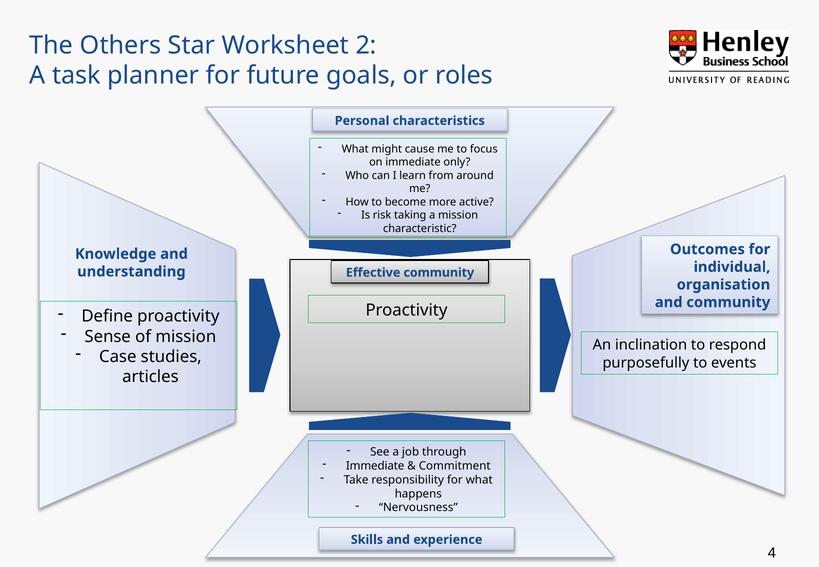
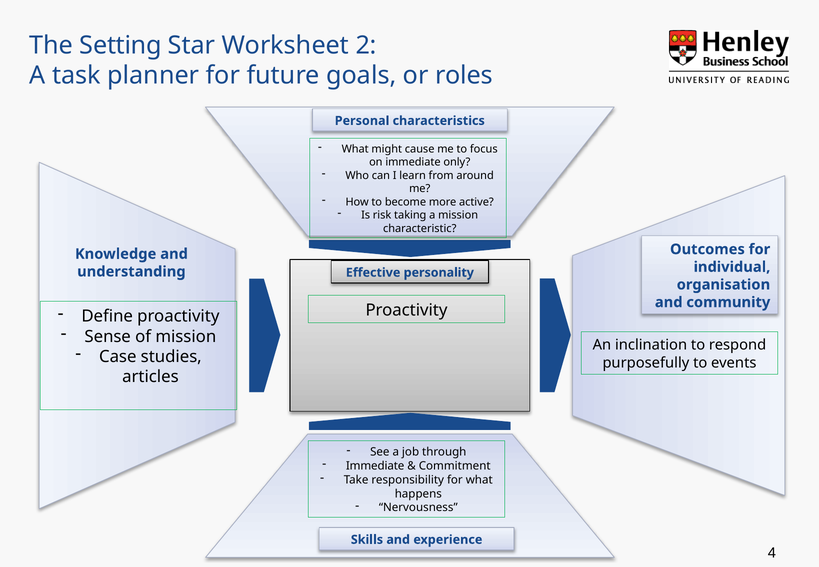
Others: Others -> Setting
Effective community: community -> personality
